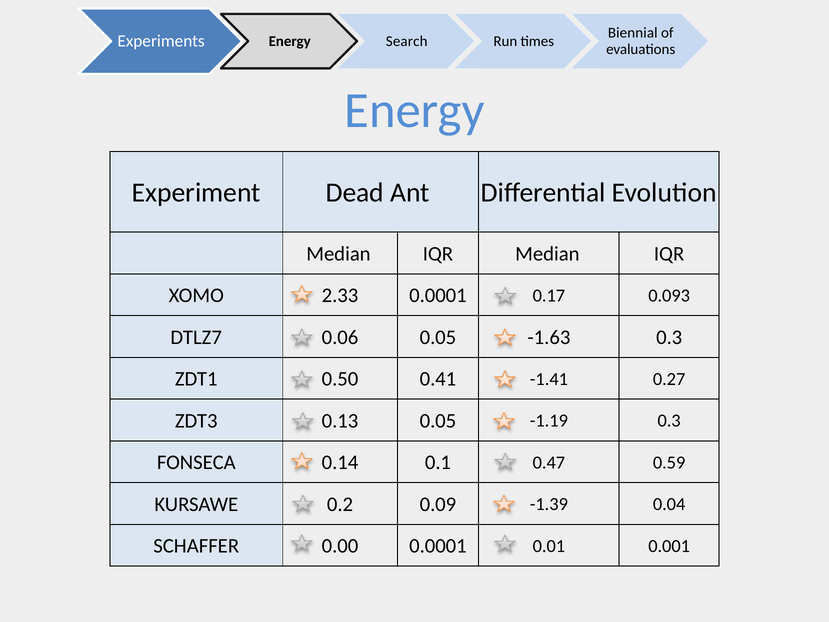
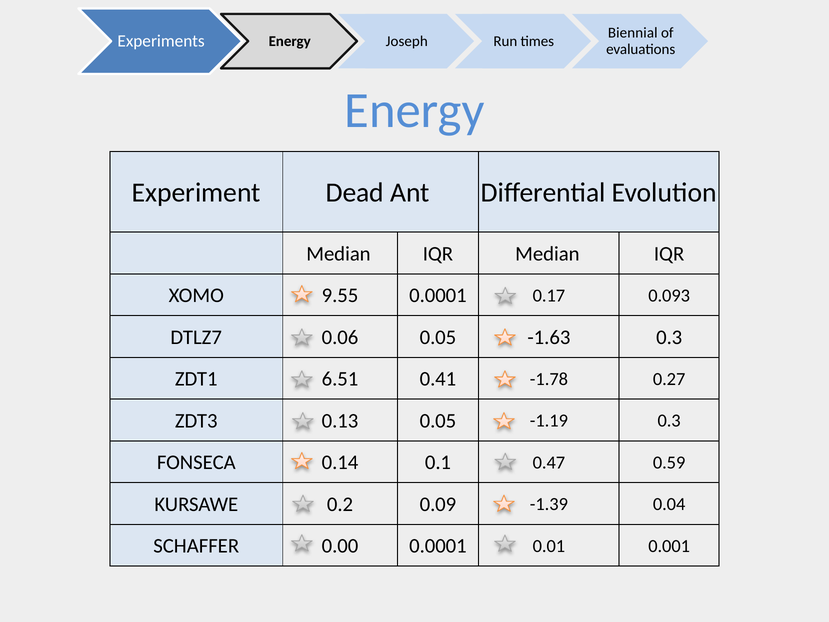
Search: Search -> Joseph
2.33: 2.33 -> 9.55
0.50: 0.50 -> 6.51
-1.41: -1.41 -> -1.78
